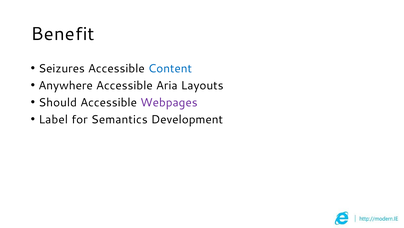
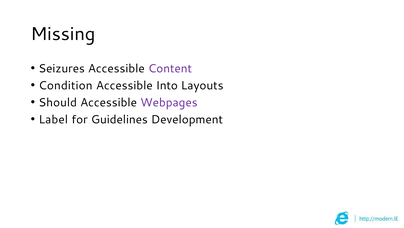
Benefit: Benefit -> Missing
Content colour: blue -> purple
Anywhere: Anywhere -> Condition
Aria: Aria -> Into
Semantics: Semantics -> Guidelines
